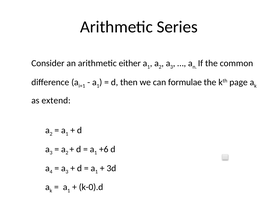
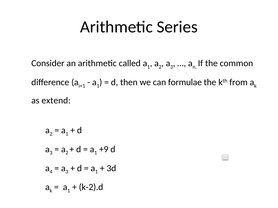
either: either -> called
page: page -> from
+6: +6 -> +9
k-0).d: k-0).d -> k-2).d
